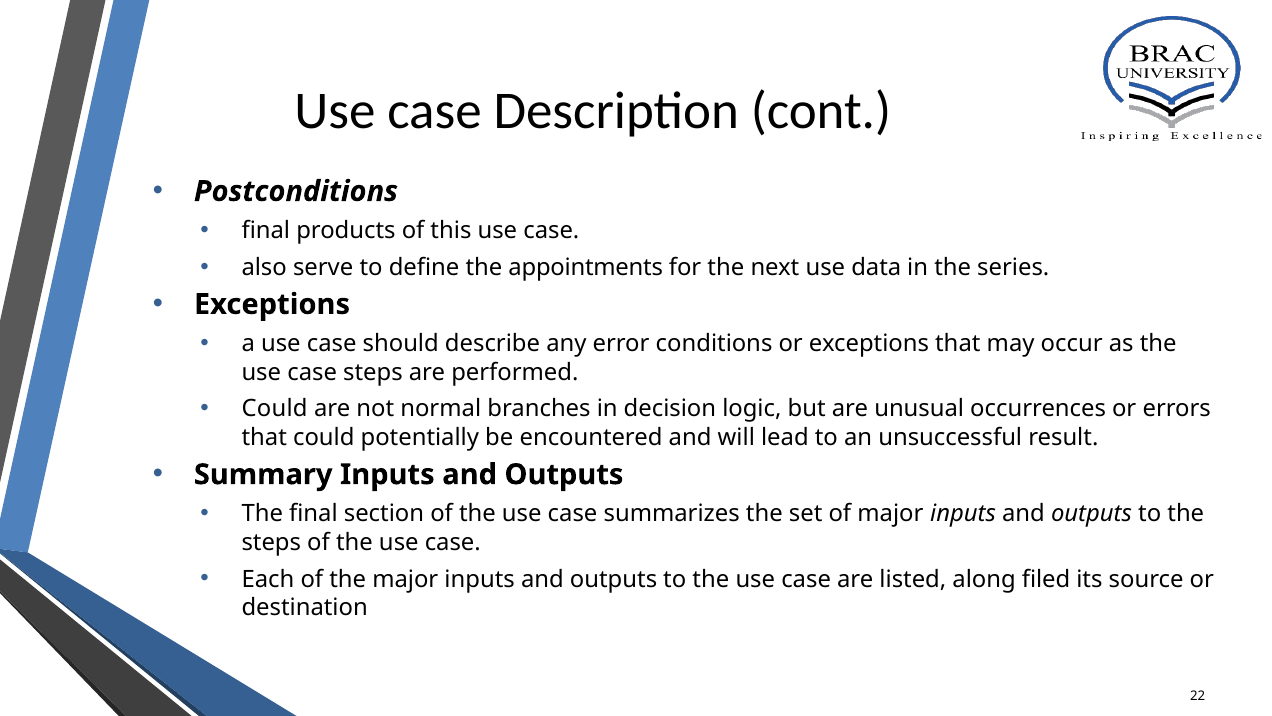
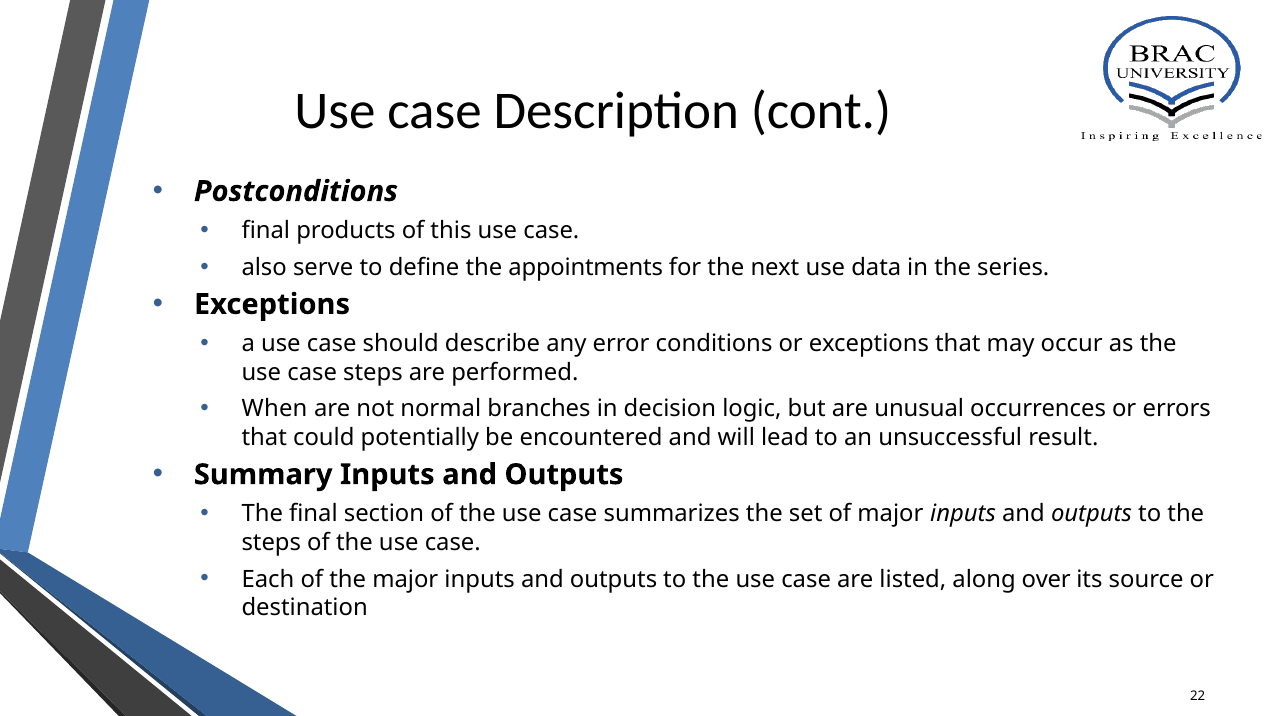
Could at (275, 409): Could -> When
filed: filed -> over
